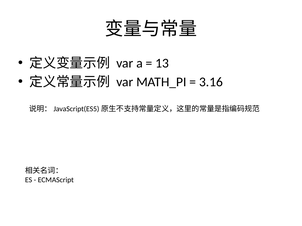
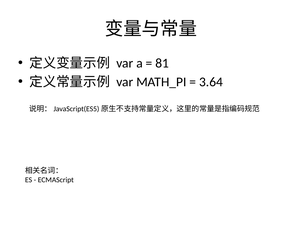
13: 13 -> 81
3.16: 3.16 -> 3.64
